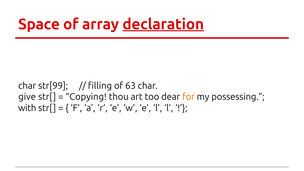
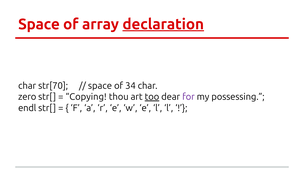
str[99: str[99 -> str[70
filling at (100, 86): filling -> space
63: 63 -> 34
give: give -> zero
too underline: none -> present
for colour: orange -> purple
with: with -> endl
